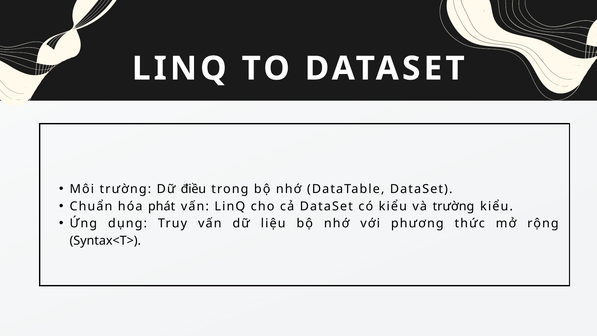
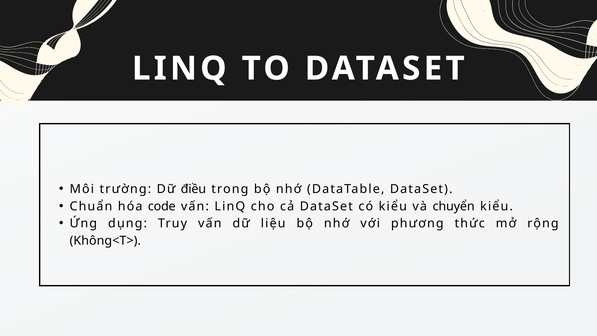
phát: phát -> code
và trường: trường -> chuyển
Syntax<T>: Syntax<T> -> Không<T>
